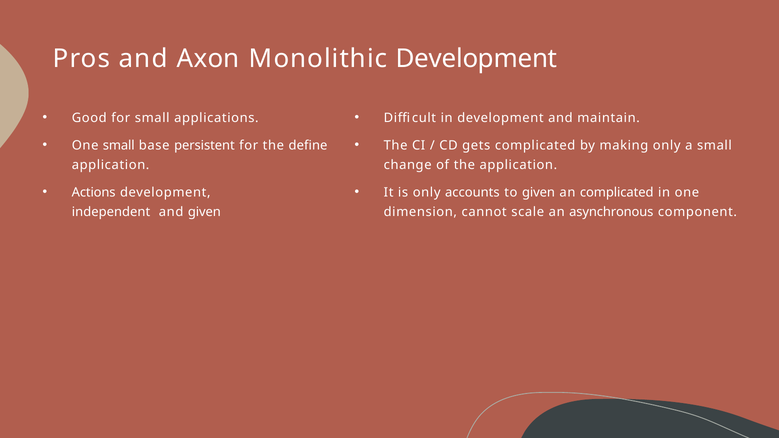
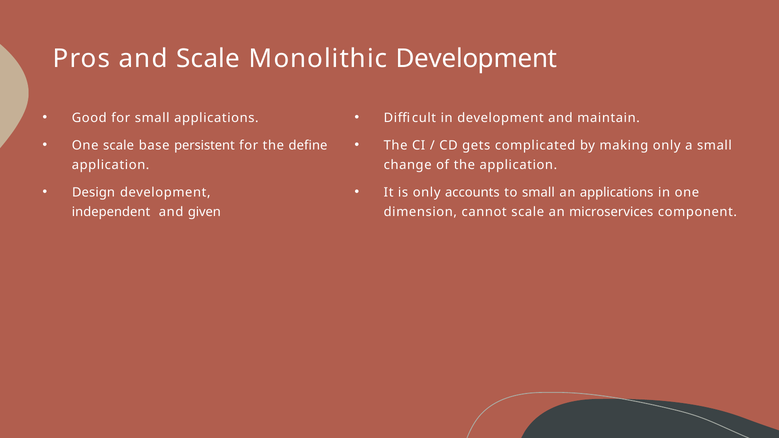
and Axon: Axon -> Scale
One small: small -> scale
Actions: Actions -> Design
to given: given -> small
an complicated: complicated -> applications
asynchronous: asynchronous -> microservices
